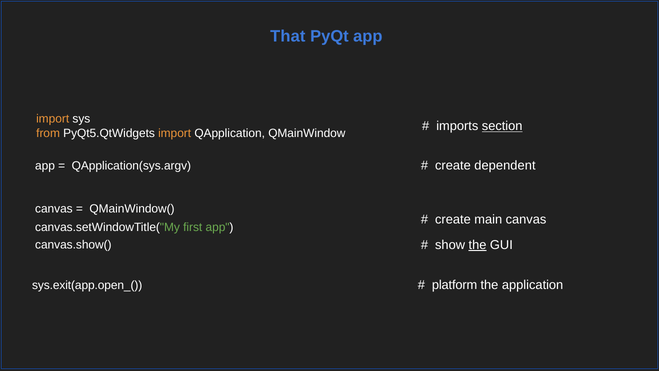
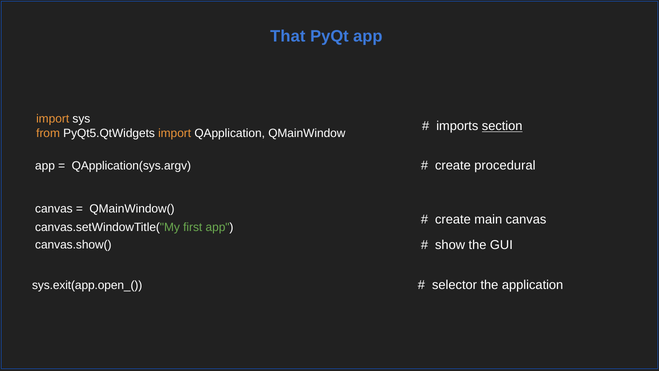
dependent: dependent -> procedural
the at (478, 245) underline: present -> none
platform: platform -> selector
